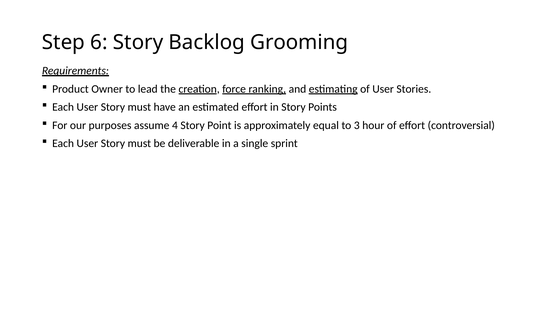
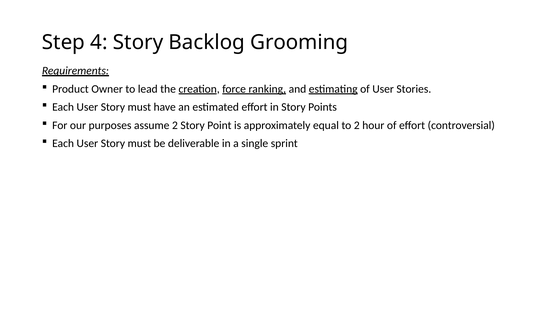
6: 6 -> 4
assume 4: 4 -> 2
to 3: 3 -> 2
